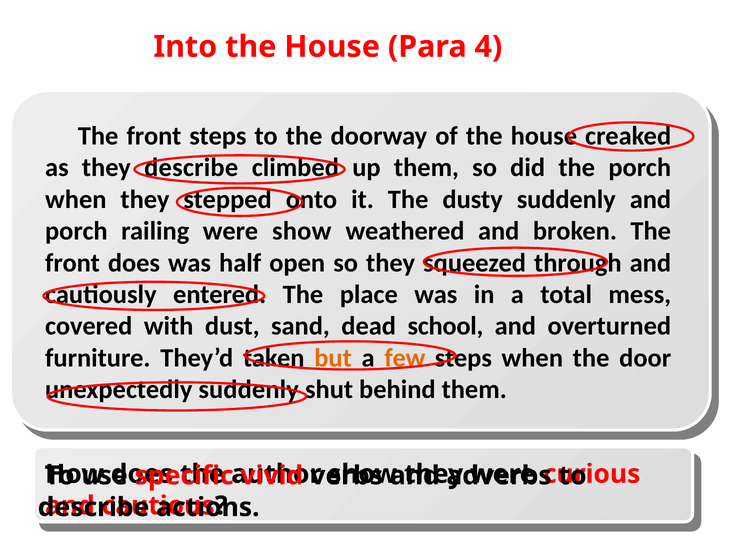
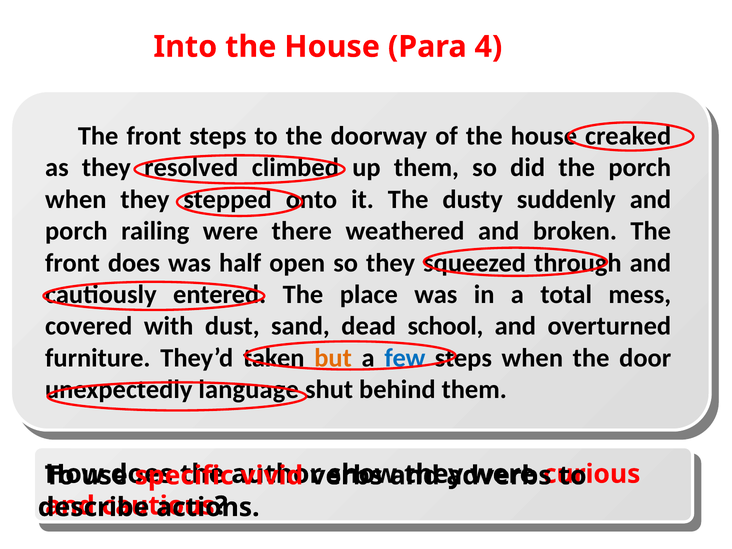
they describe: describe -> resolved
were show: show -> there
few colour: orange -> blue
unexpectedly suddenly: suddenly -> language
